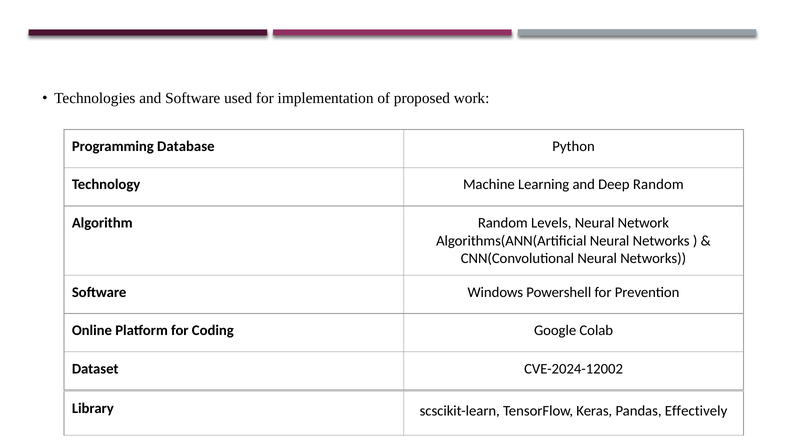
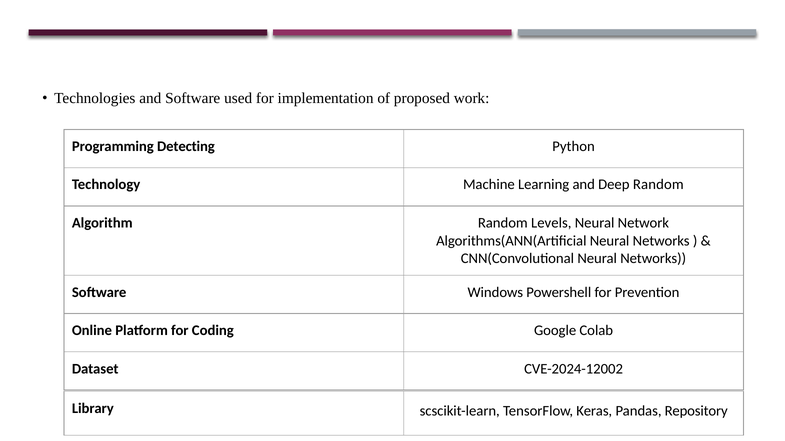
Database: Database -> Detecting
Effectively: Effectively -> Repository
